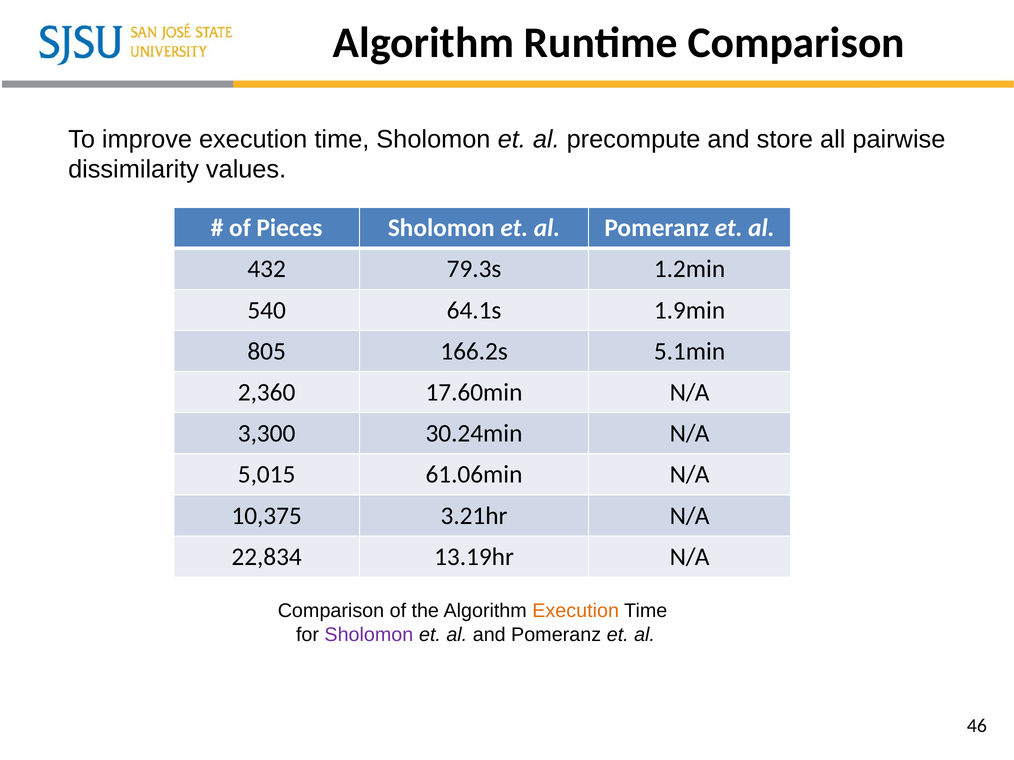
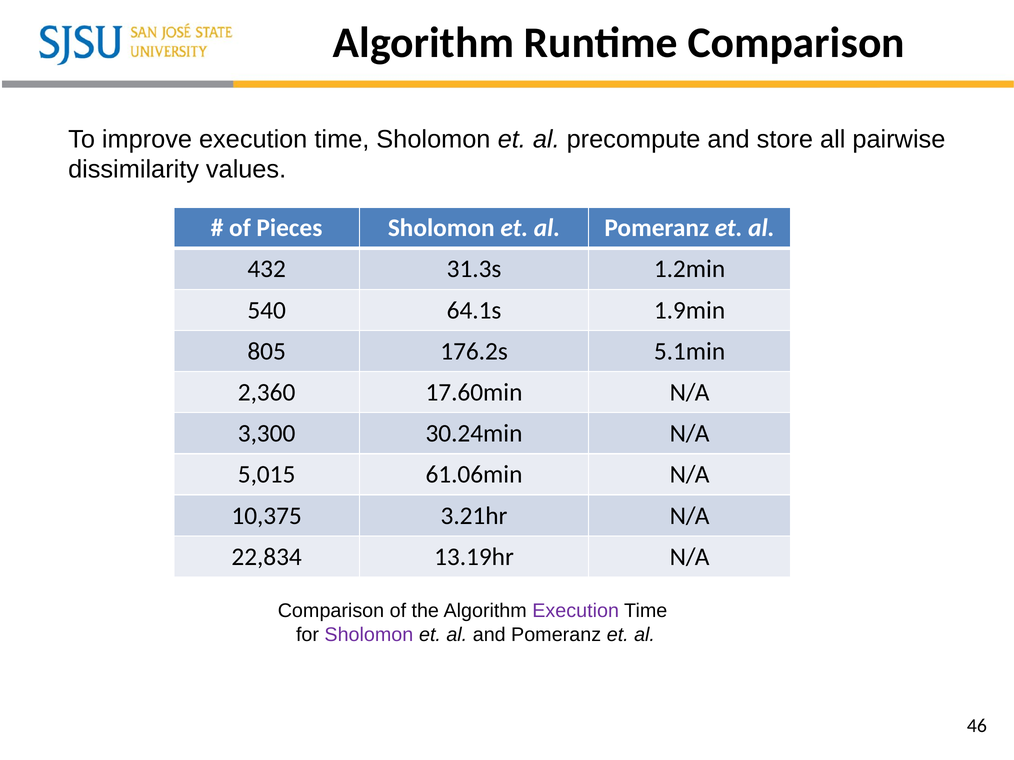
79.3s: 79.3s -> 31.3s
166.2s: 166.2s -> 176.2s
Execution at (576, 611) colour: orange -> purple
